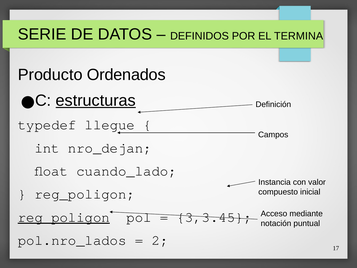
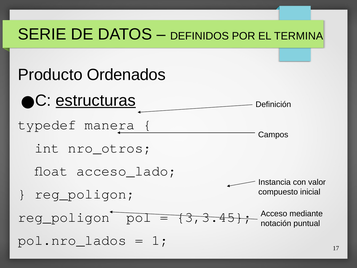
llegue: llegue -> manera
nro_dejan: nro_dejan -> nro_otros
cuando_lado: cuando_lado -> acceso_lado
reg_poligon at (64, 217) underline: present -> none
2: 2 -> 1
